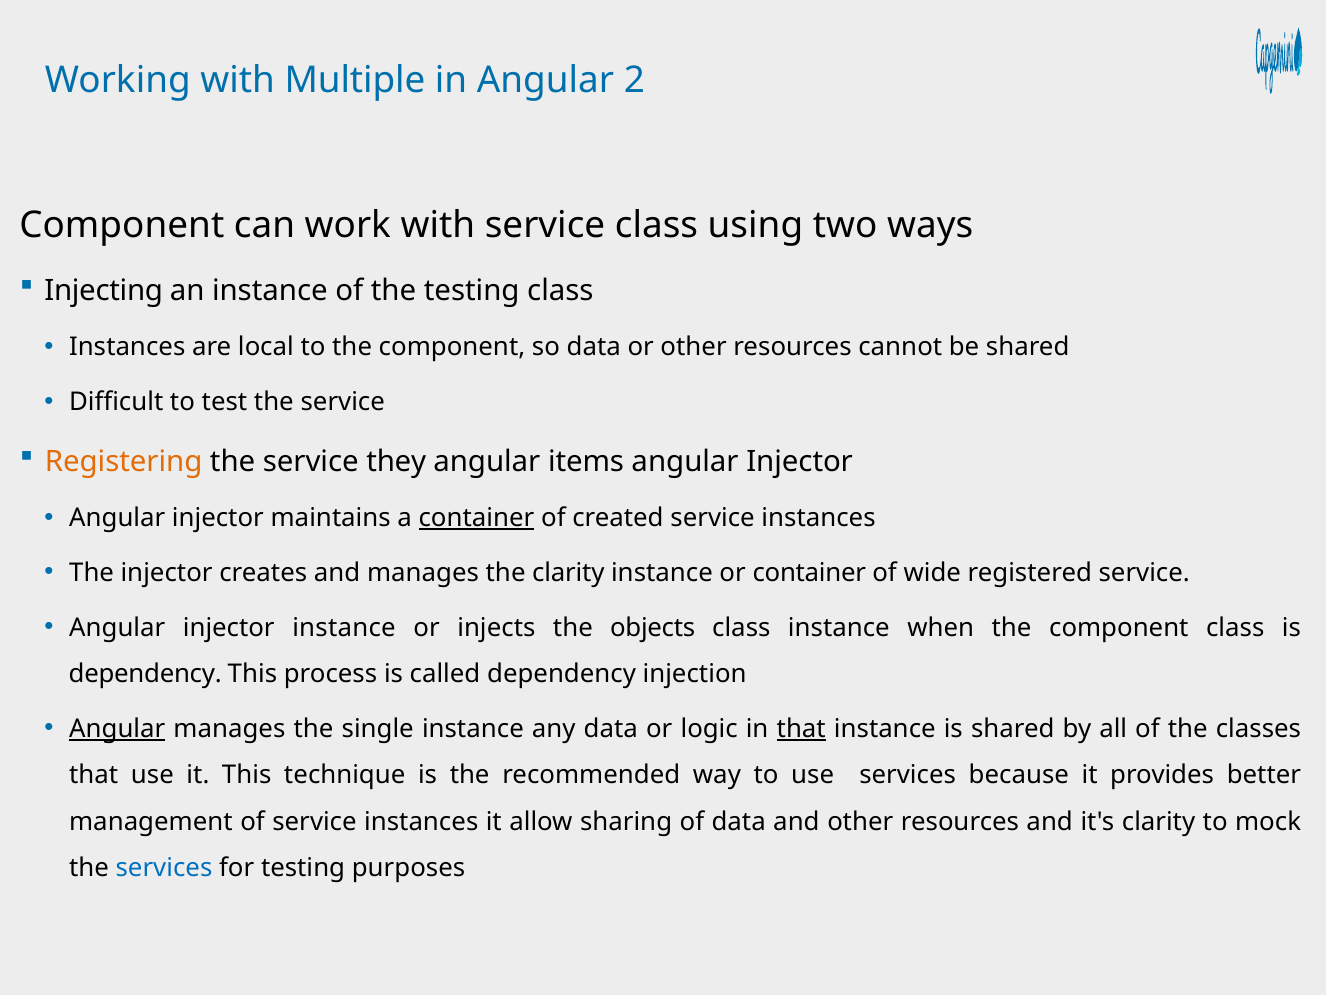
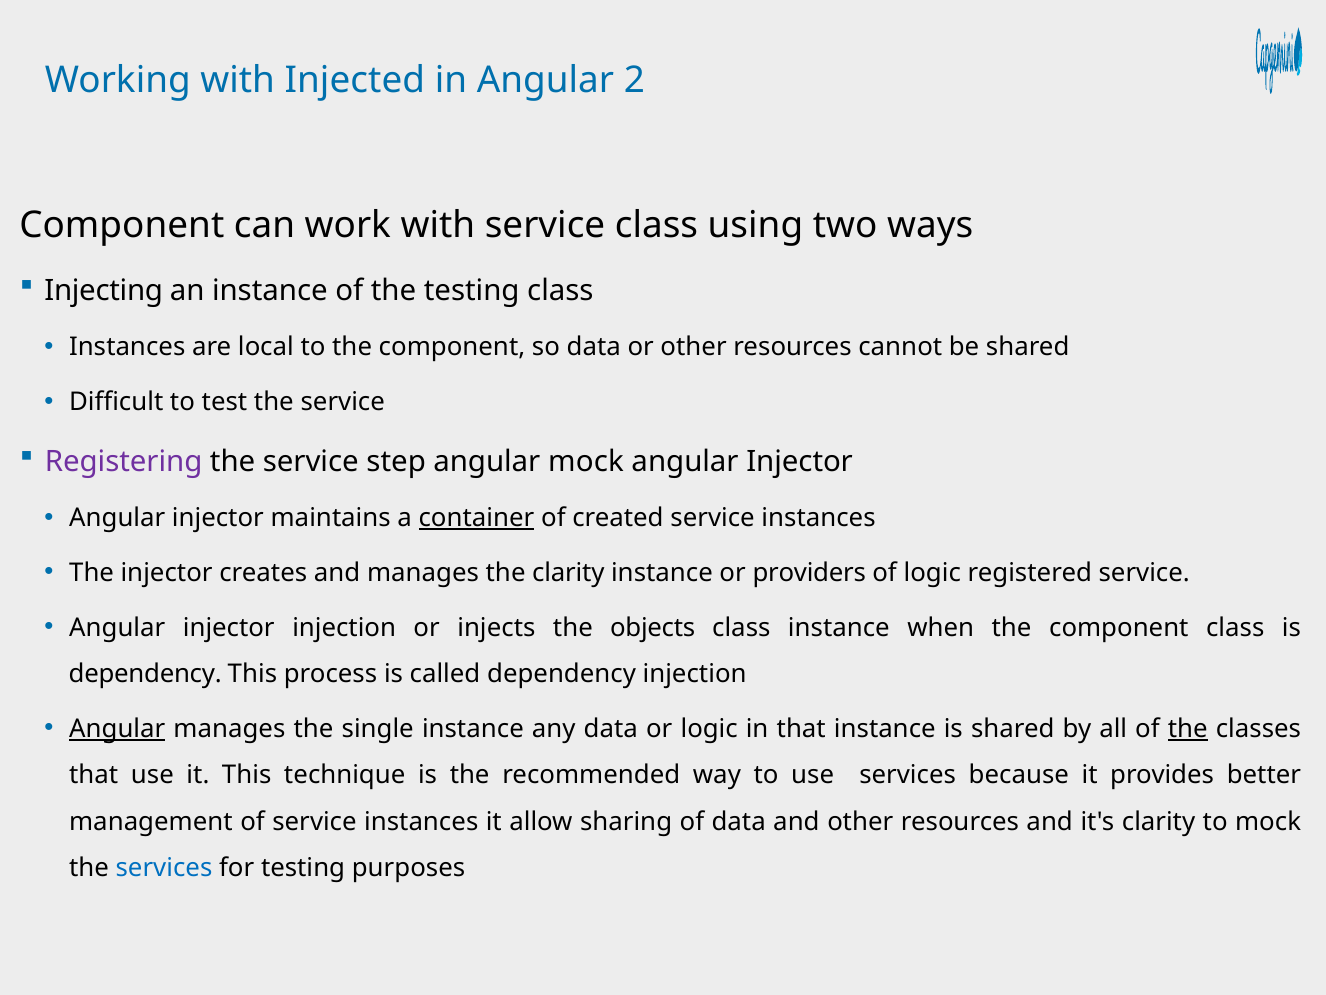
Multiple: Multiple -> Injected
Registering colour: orange -> purple
they: they -> step
angular items: items -> mock
or container: container -> providers
of wide: wide -> logic
injector instance: instance -> injection
that at (801, 728) underline: present -> none
the at (1188, 728) underline: none -> present
